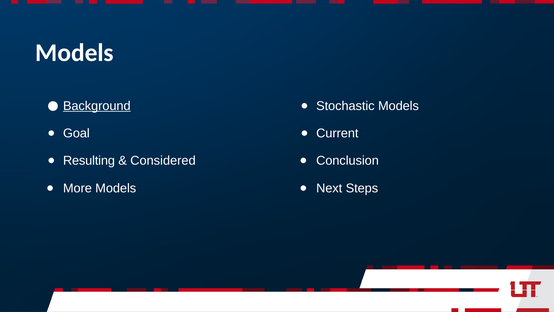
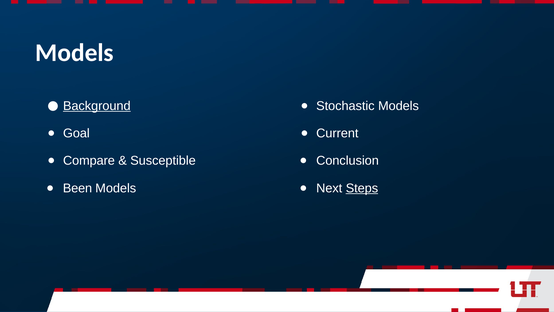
Resulting: Resulting -> Compare
Considered: Considered -> Susceptible
More: More -> Been
Steps underline: none -> present
